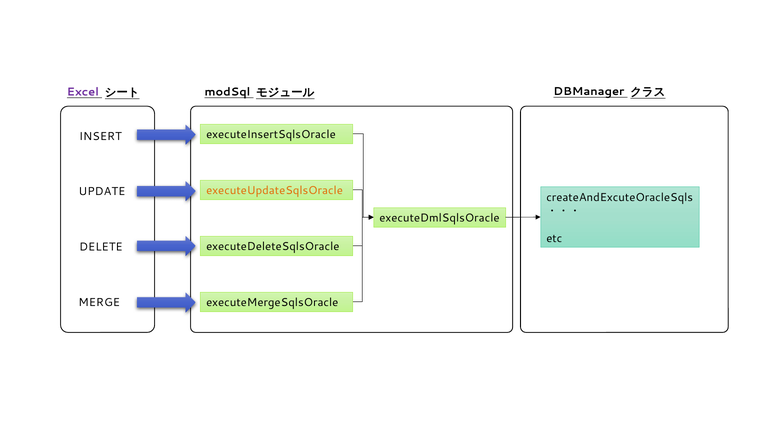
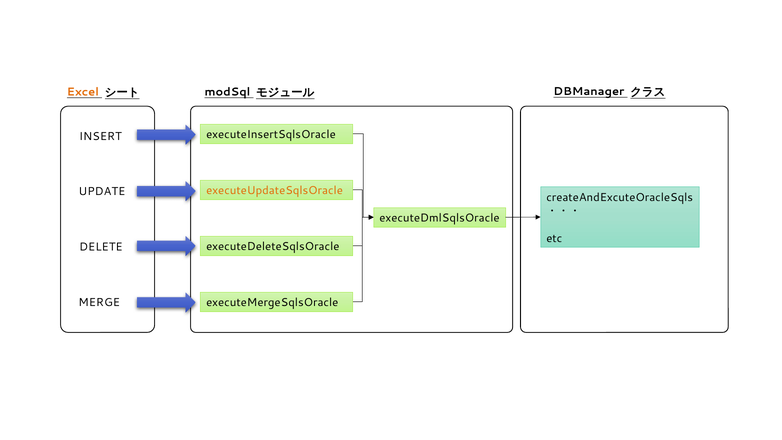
Excel colour: purple -> orange
